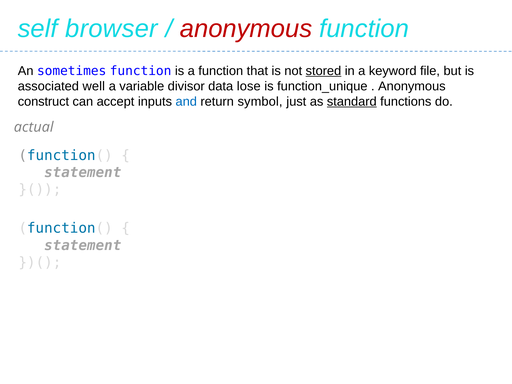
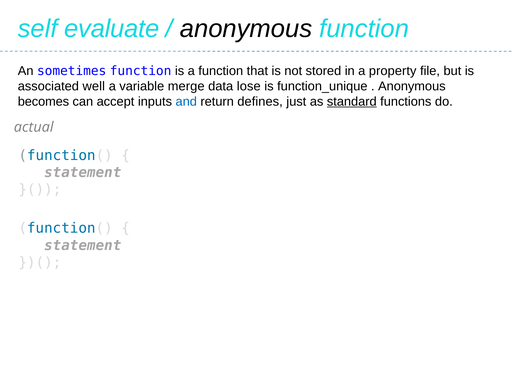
browser: browser -> evaluate
anonymous at (246, 29) colour: red -> black
stored underline: present -> none
keyword: keyword -> property
divisor: divisor -> merge
construct: construct -> becomes
symbol: symbol -> defines
